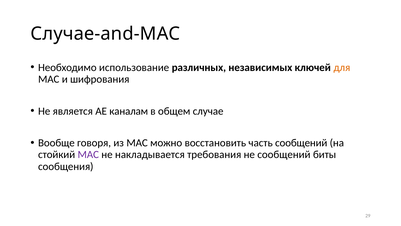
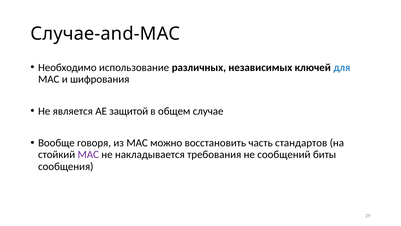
для colour: orange -> blue
каналам: каналам -> защитой
часть сообщений: сообщений -> стандартов
